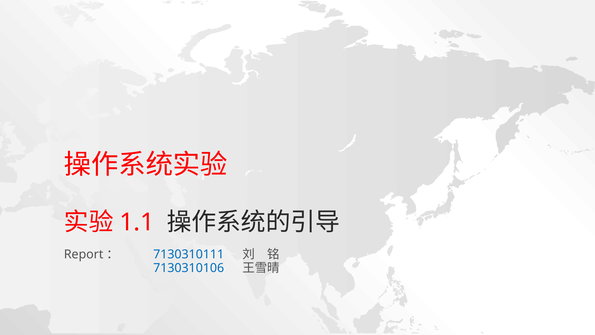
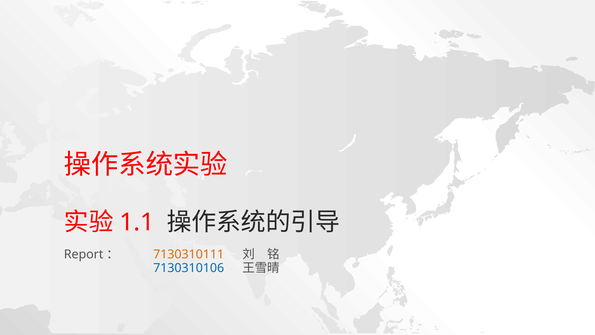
7130310111 colour: blue -> orange
